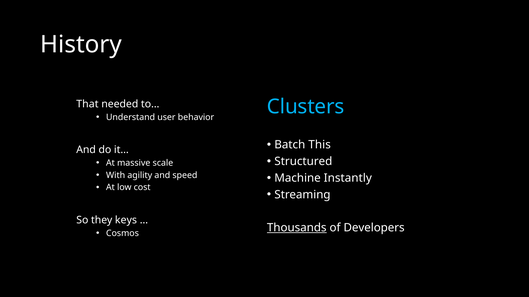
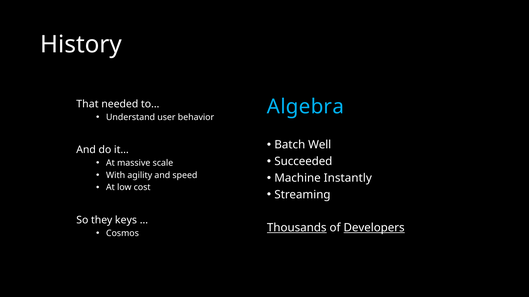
Clusters: Clusters -> Algebra
This: This -> Well
Structured: Structured -> Succeeded
Developers underline: none -> present
